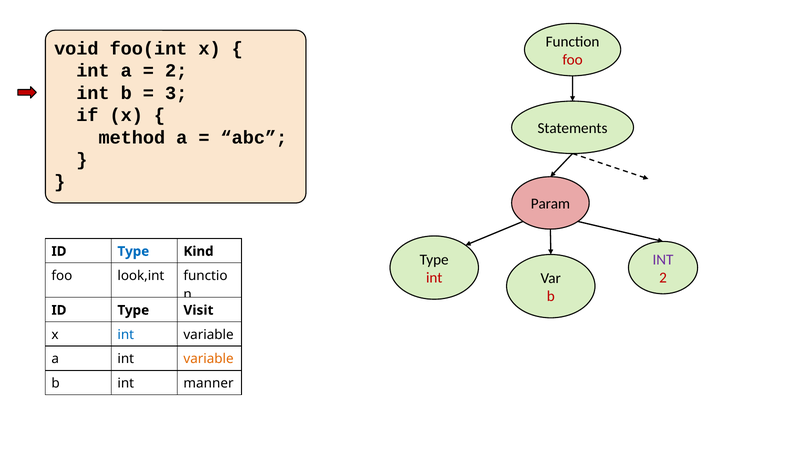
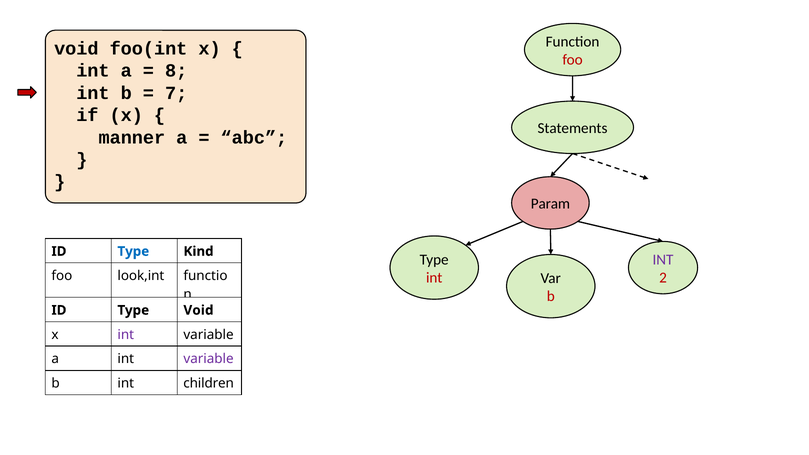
2 at (176, 71): 2 -> 8
3: 3 -> 7
method: method -> manner
Type Visit: Visit -> Void
int at (126, 335) colour: blue -> purple
variable at (209, 359) colour: orange -> purple
manner: manner -> children
